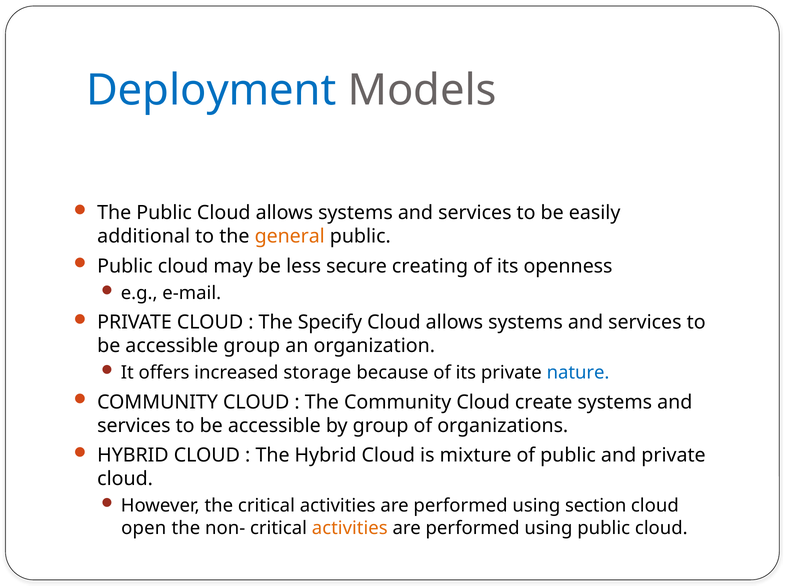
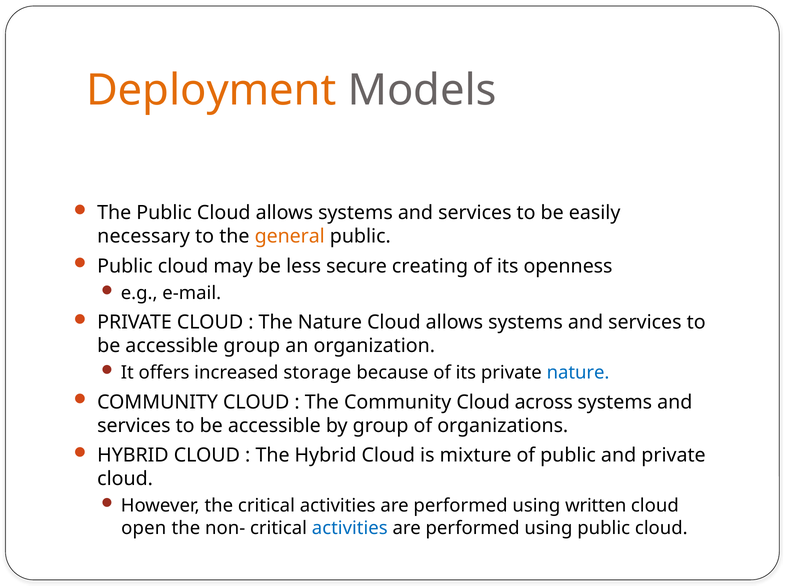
Deployment colour: blue -> orange
additional: additional -> necessary
The Specify: Specify -> Nature
create: create -> across
section: section -> written
activities at (350, 529) colour: orange -> blue
